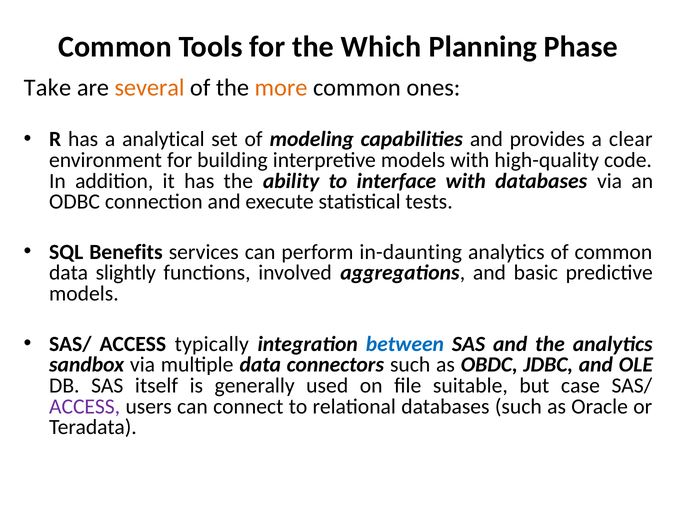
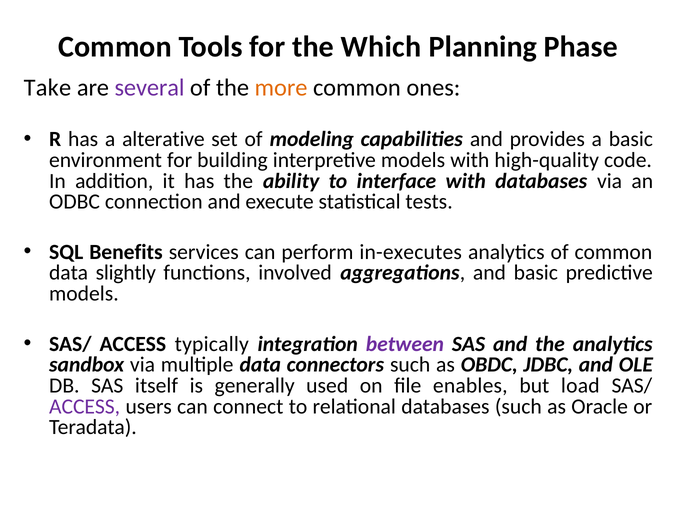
several colour: orange -> purple
analytical: analytical -> alterative
a clear: clear -> basic
in-daunting: in-daunting -> in-executes
between colour: blue -> purple
suitable: suitable -> enables
case: case -> load
